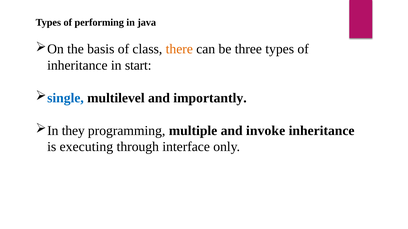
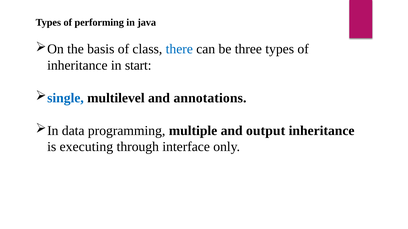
there colour: orange -> blue
importantly: importantly -> annotations
they: they -> data
invoke: invoke -> output
